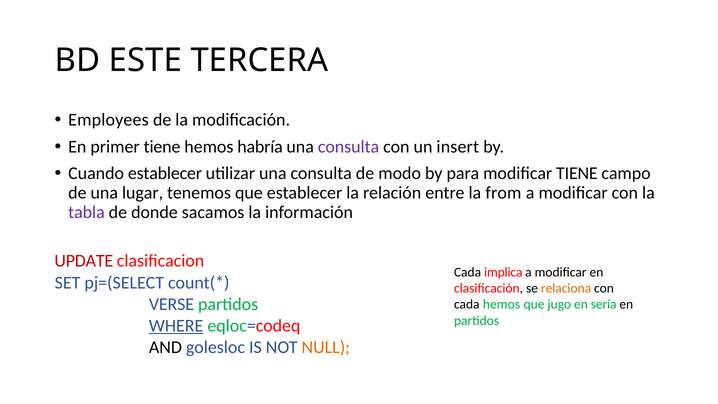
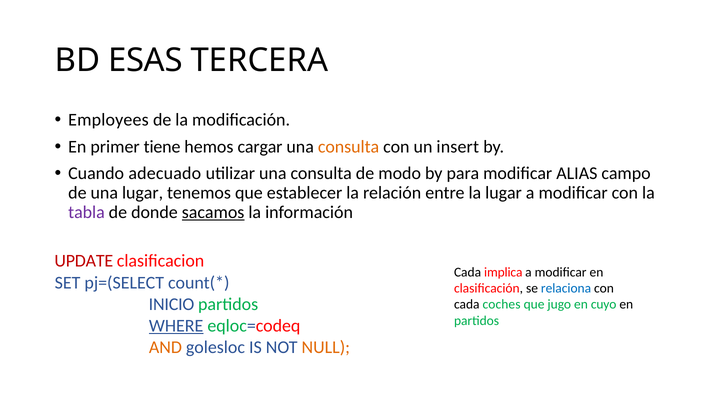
ESTE: ESTE -> ESAS
habría: habría -> cargar
consulta at (349, 147) colour: purple -> orange
Cuando establecer: establecer -> adecuado
modificar TIENE: TIENE -> ALIAS
la from: from -> lugar
sacamos underline: none -> present
relaciona colour: orange -> blue
VERSE: VERSE -> INICIO
cada hemos: hemos -> coches
sería: sería -> cuyo
AND colour: black -> orange
